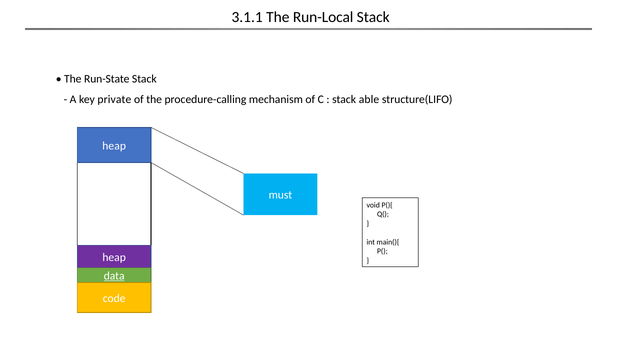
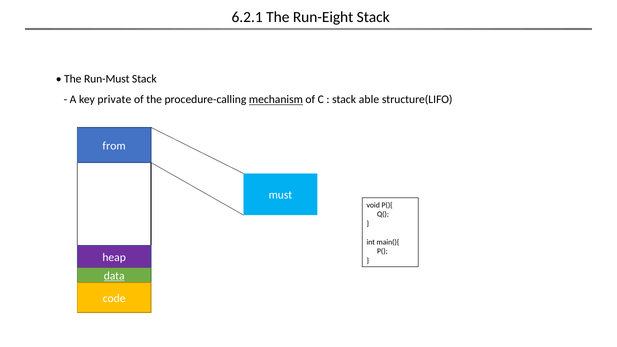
3.1.1: 3.1.1 -> 6.2.1
Run-Local: Run-Local -> Run-Eight
Run-State: Run-State -> Run-Must
mechanism underline: none -> present
heap at (114, 146): heap -> from
